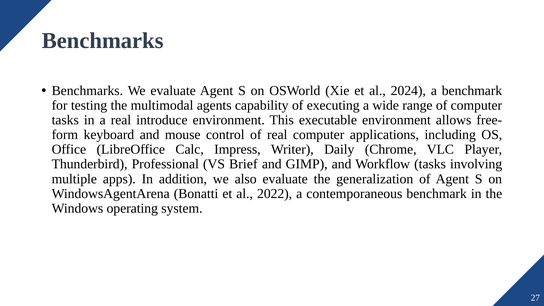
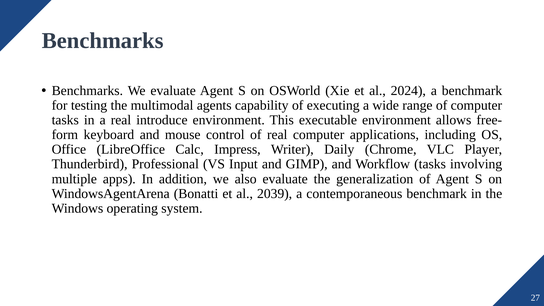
Brief: Brief -> Input
2022: 2022 -> 2039
